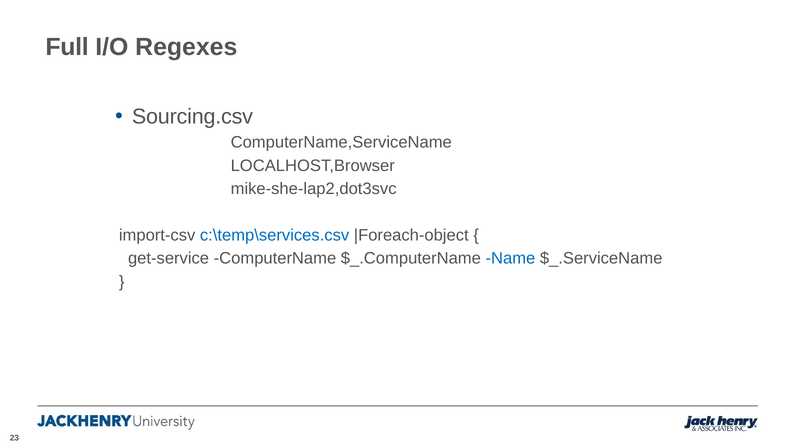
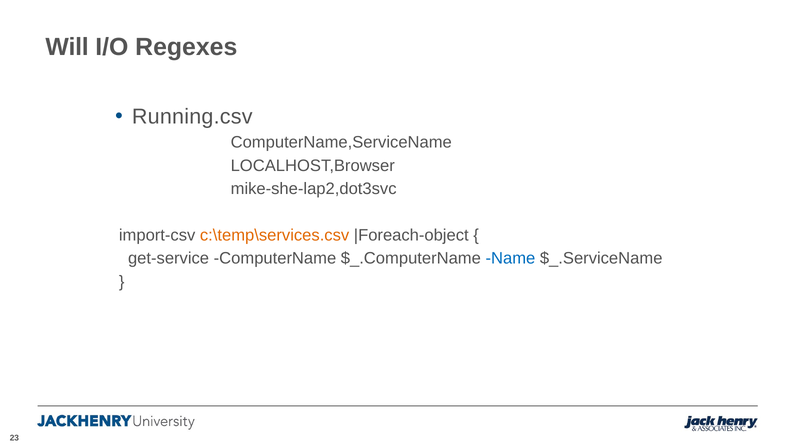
Full: Full -> Will
Sourcing.csv: Sourcing.csv -> Running.csv
c:\temp\services.csv colour: blue -> orange
